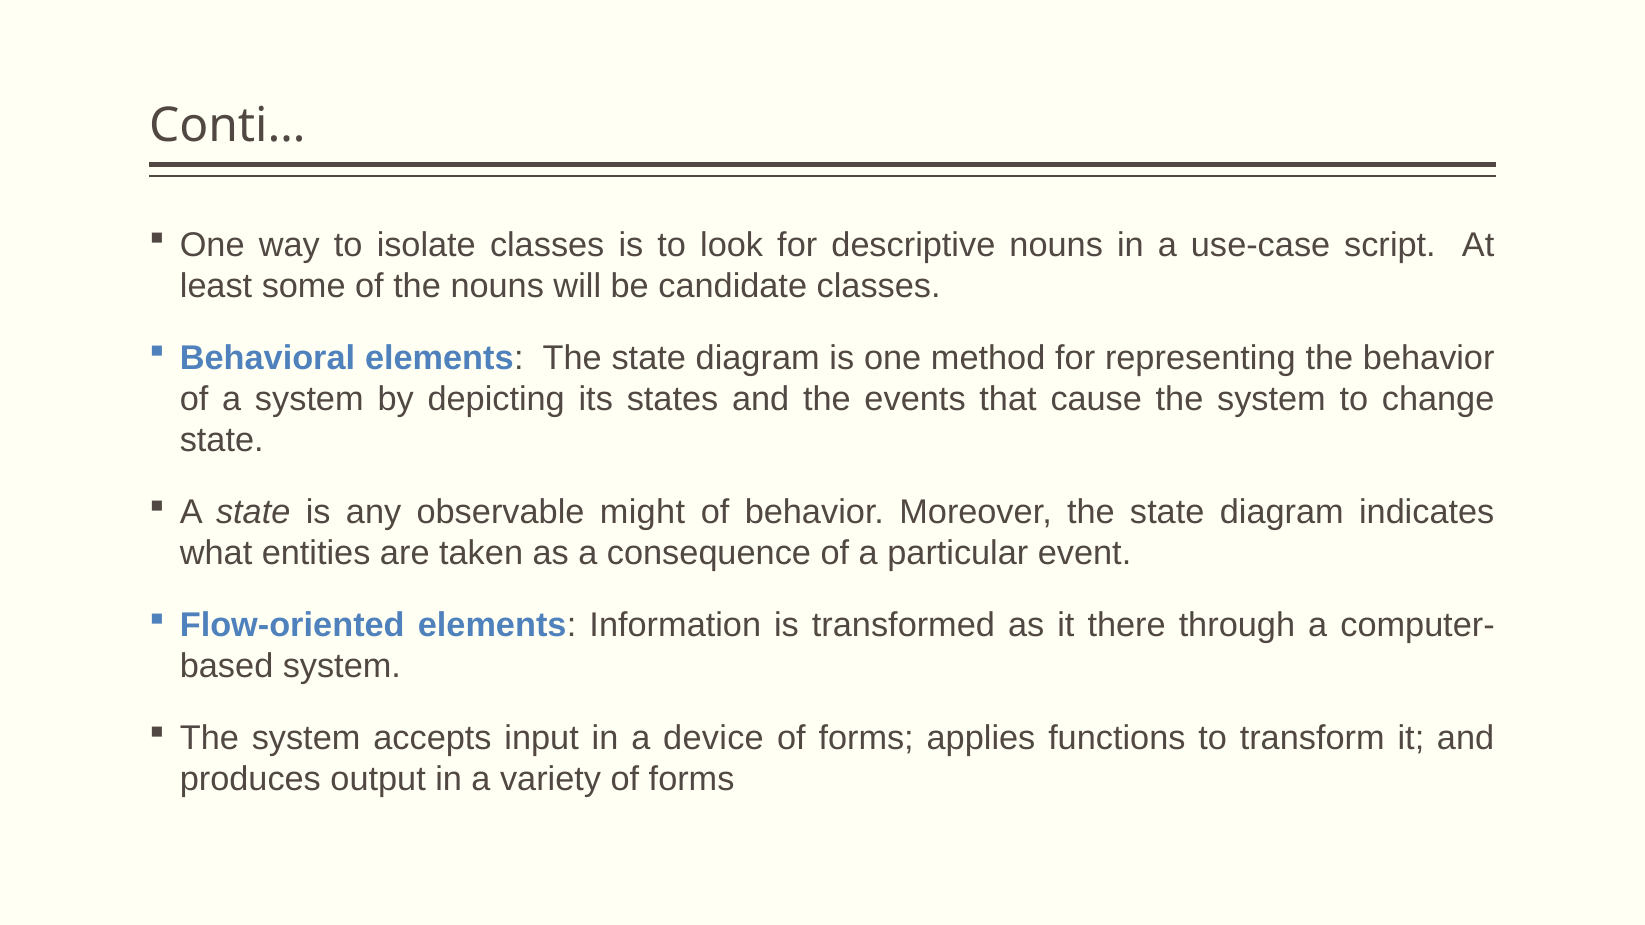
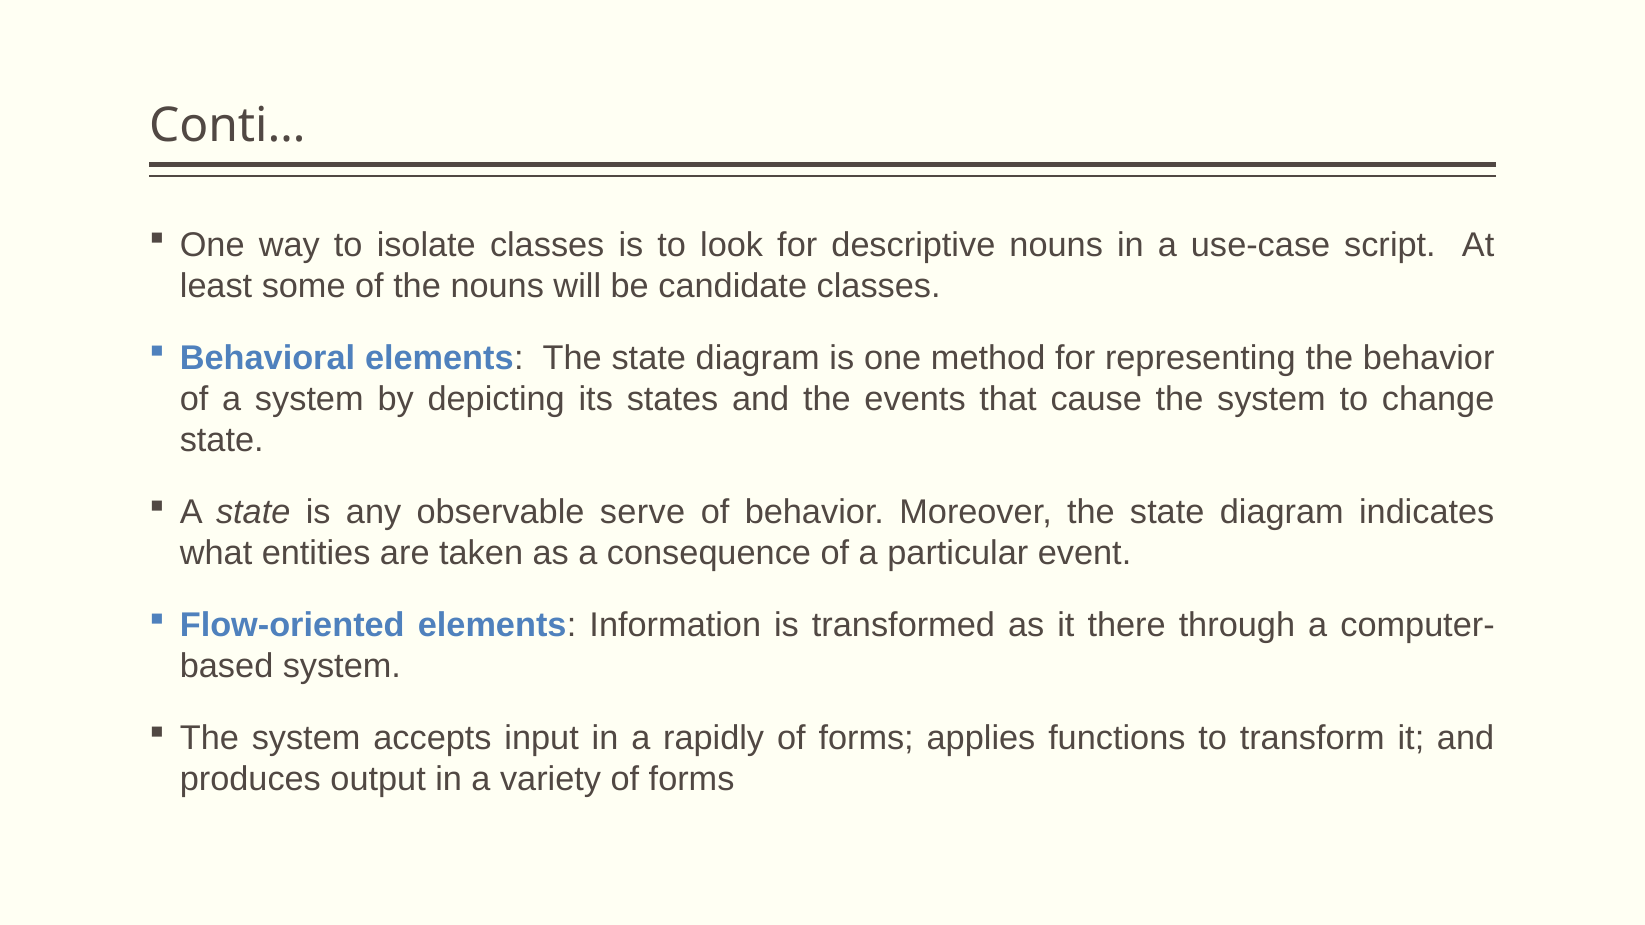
might: might -> serve
device: device -> rapidly
